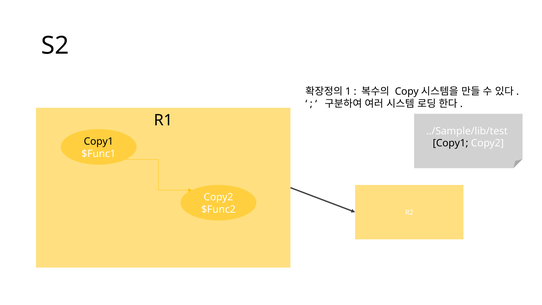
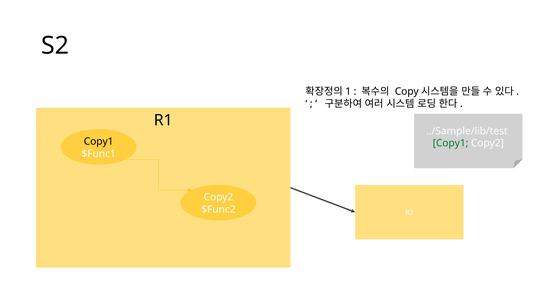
Copy1 at (451, 143) colour: black -> green
